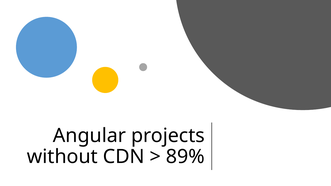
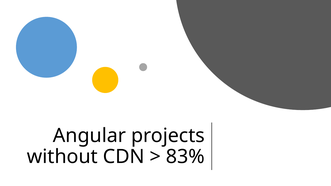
89%: 89% -> 83%
